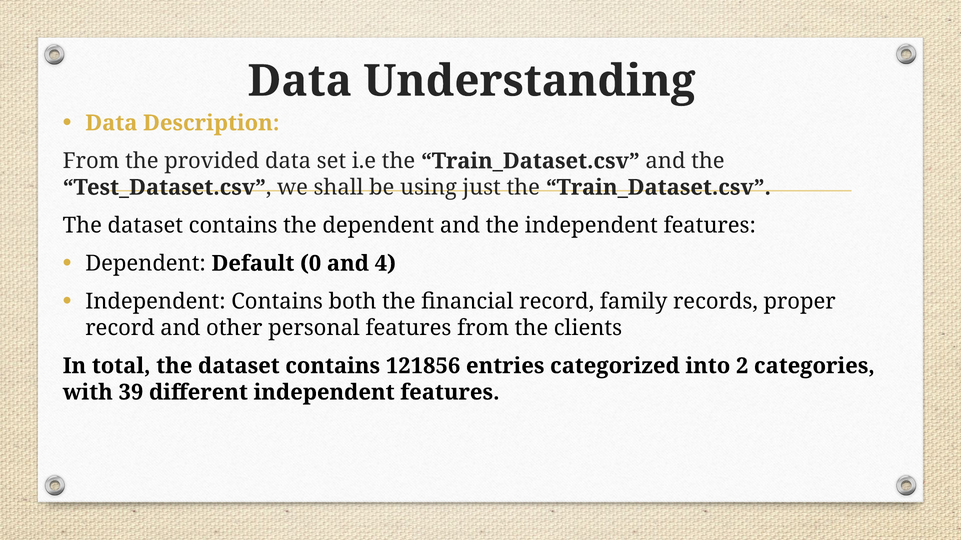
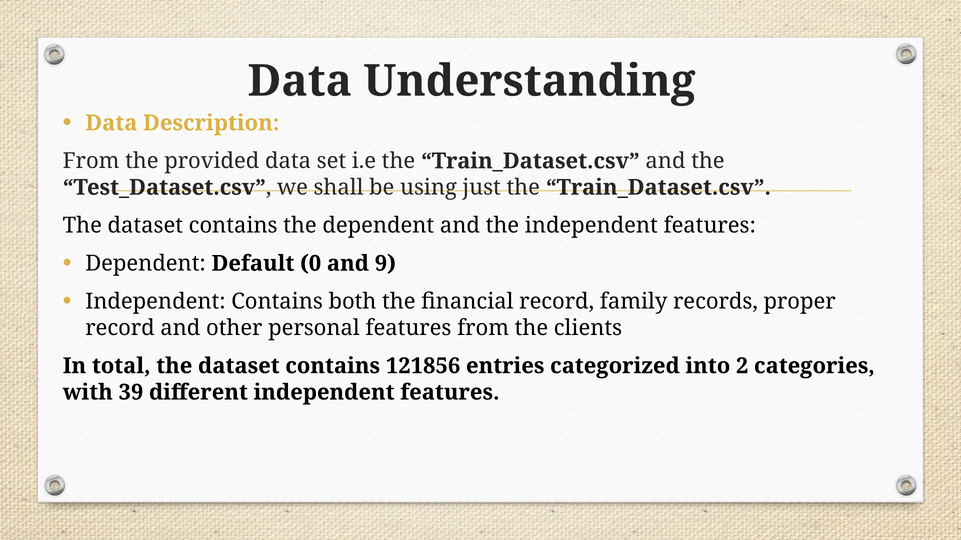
4: 4 -> 9
